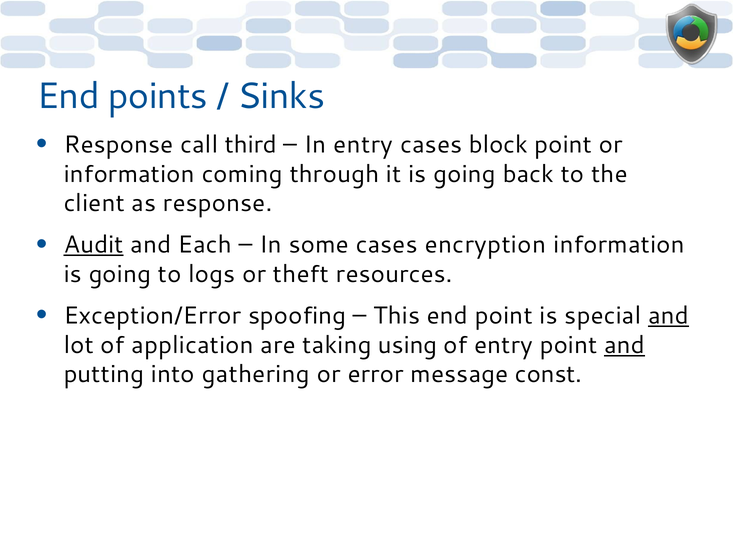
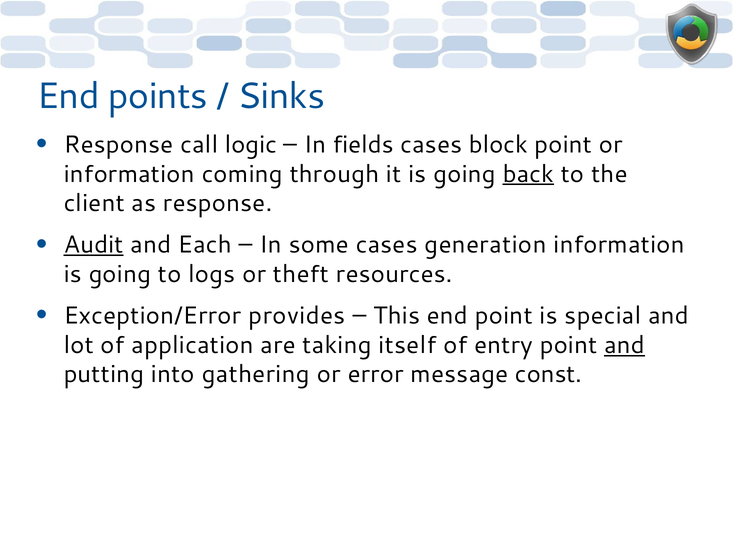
third: third -> logic
In entry: entry -> fields
back underline: none -> present
encryption: encryption -> generation
spoofing: spoofing -> provides
and at (669, 316) underline: present -> none
using: using -> itself
